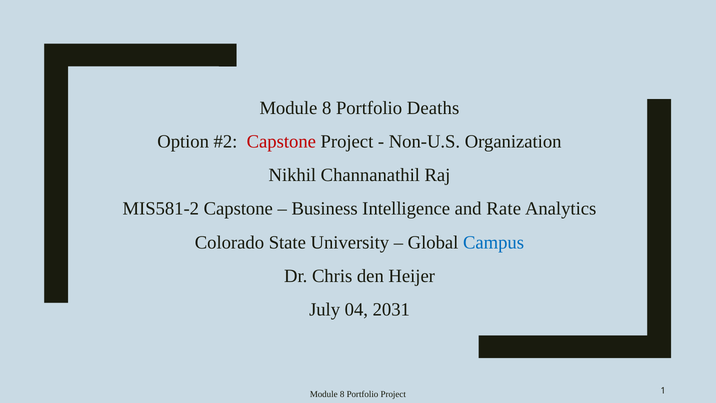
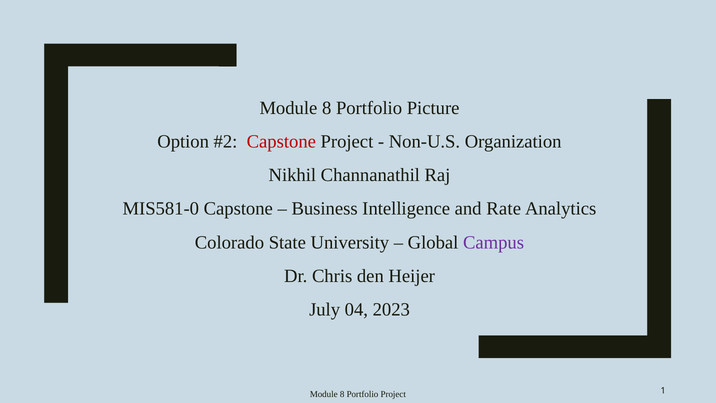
Deaths: Deaths -> Picture
MIS581-2: MIS581-2 -> MIS581-0
Campus colour: blue -> purple
2031: 2031 -> 2023
